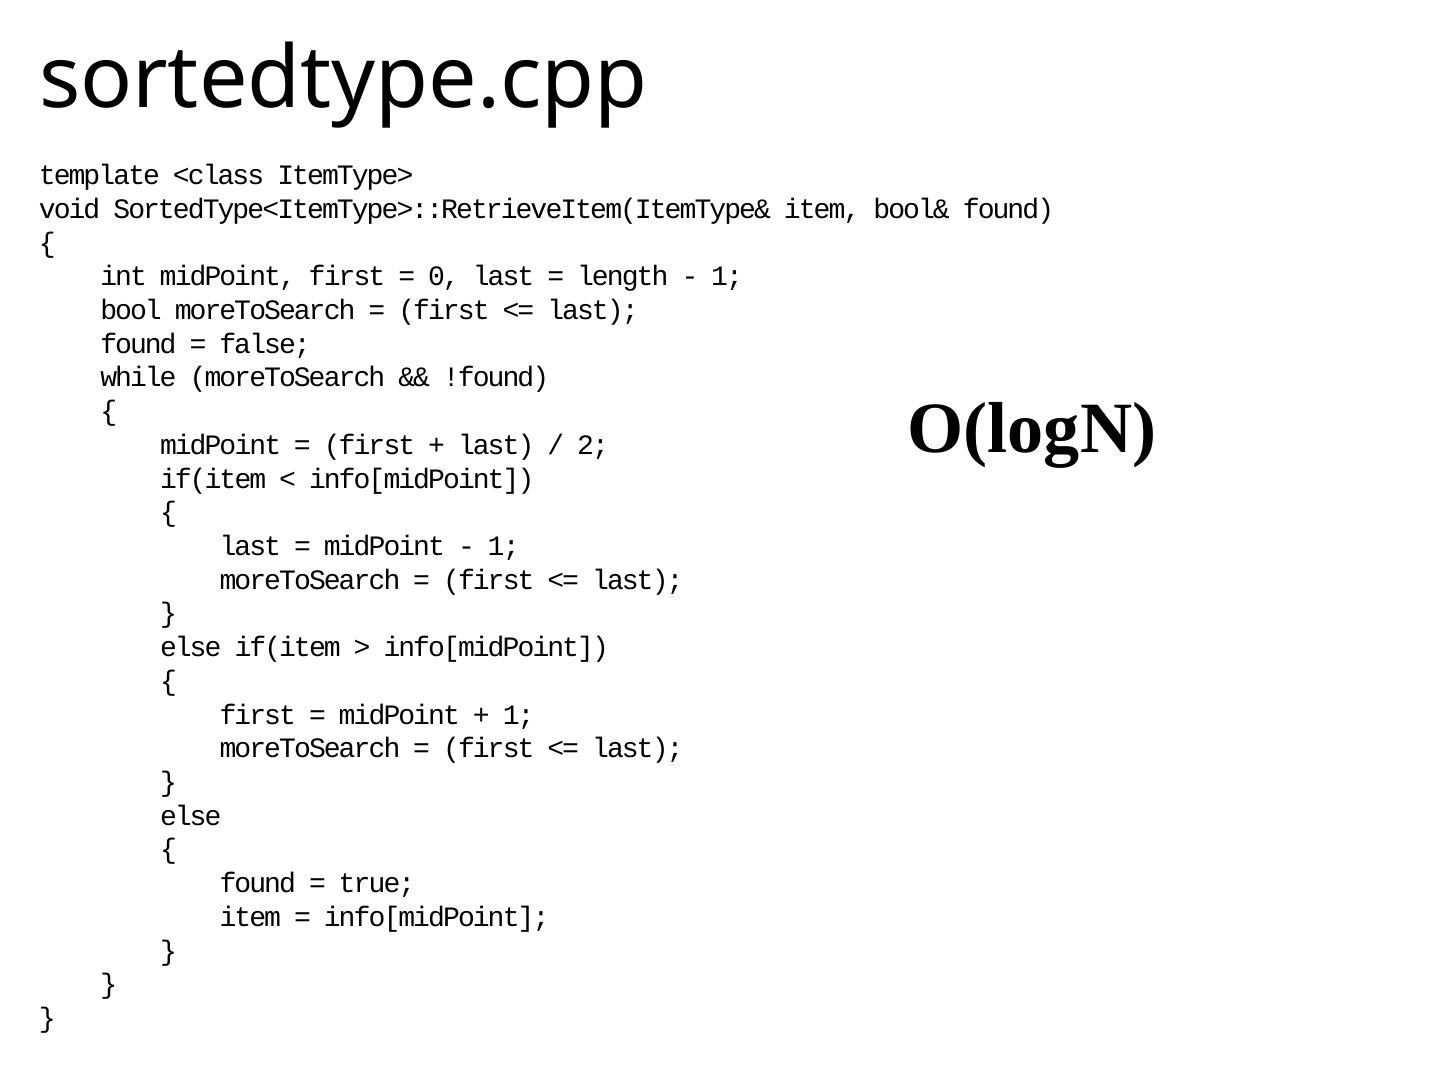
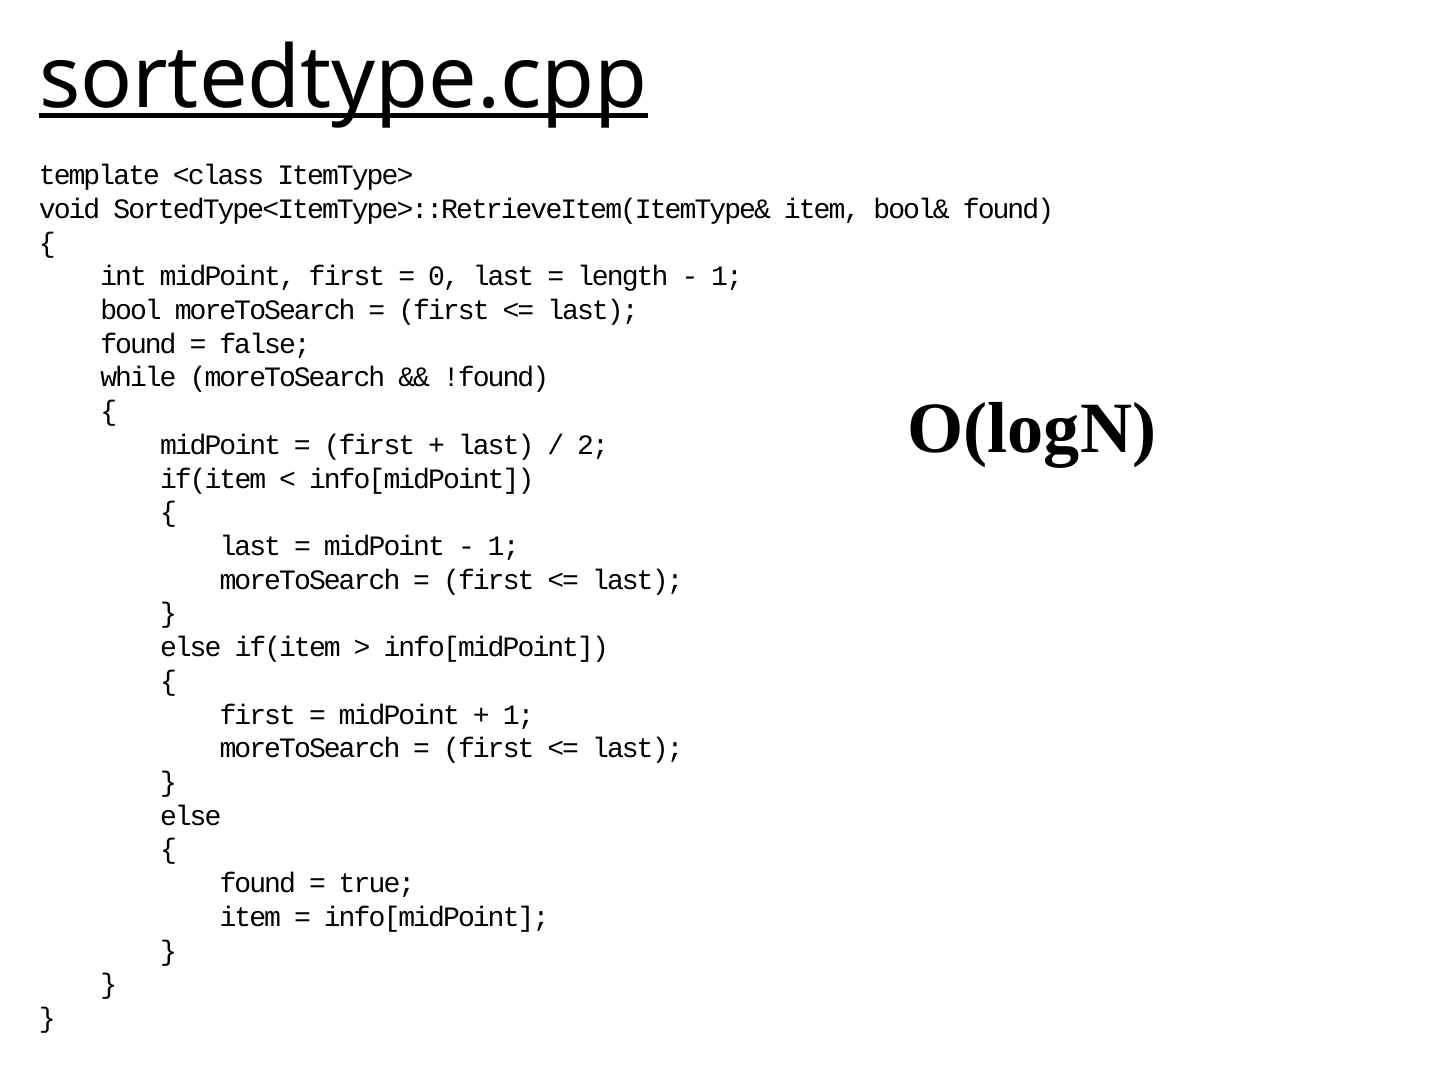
sortedtype.cpp underline: none -> present
